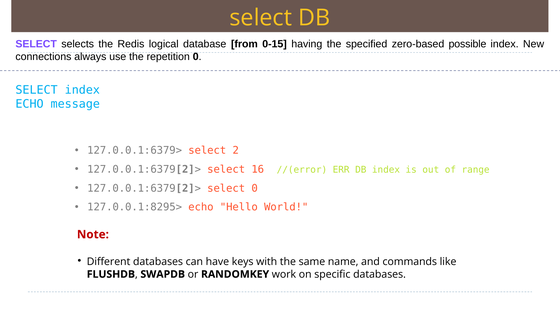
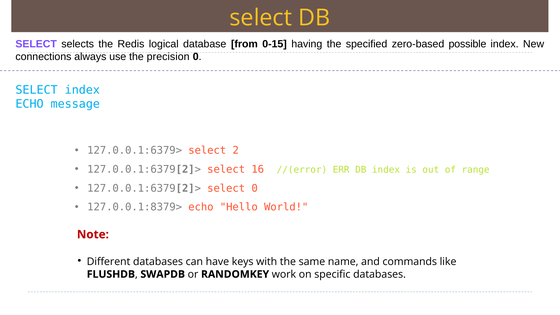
repetition: repetition -> precision
127.0.0.1:8295>: 127.0.0.1:8295> -> 127.0.0.1:8379>
